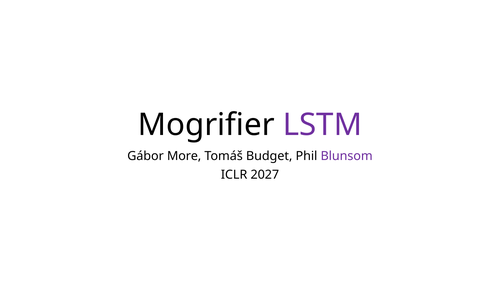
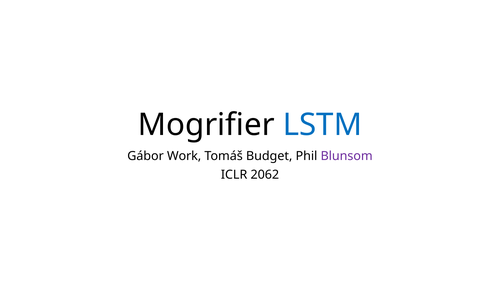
LSTM colour: purple -> blue
More: More -> Work
2027: 2027 -> 2062
